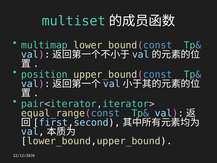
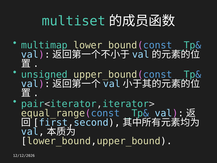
position: position -> unsigned
